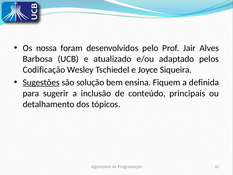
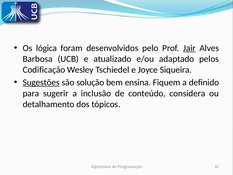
nossa: nossa -> lógica
Jair underline: none -> present
definida: definida -> definido
principais: principais -> considera
